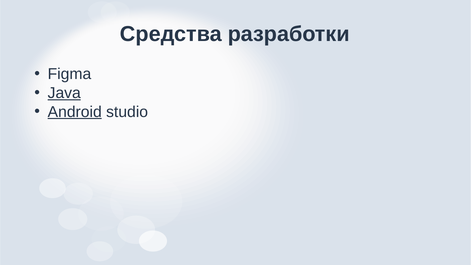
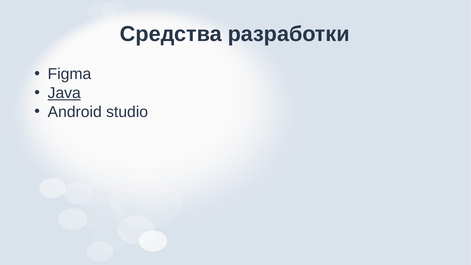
Android underline: present -> none
